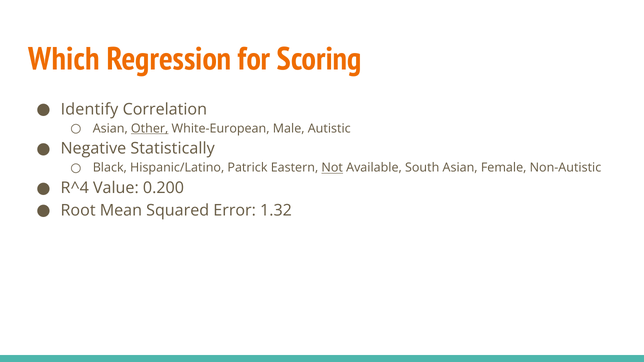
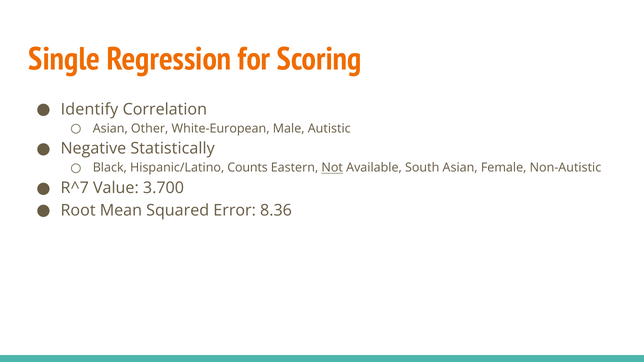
Which: Which -> Single
Other underline: present -> none
Patrick: Patrick -> Counts
R^4: R^4 -> R^7
0.200: 0.200 -> 3.700
1.32: 1.32 -> 8.36
